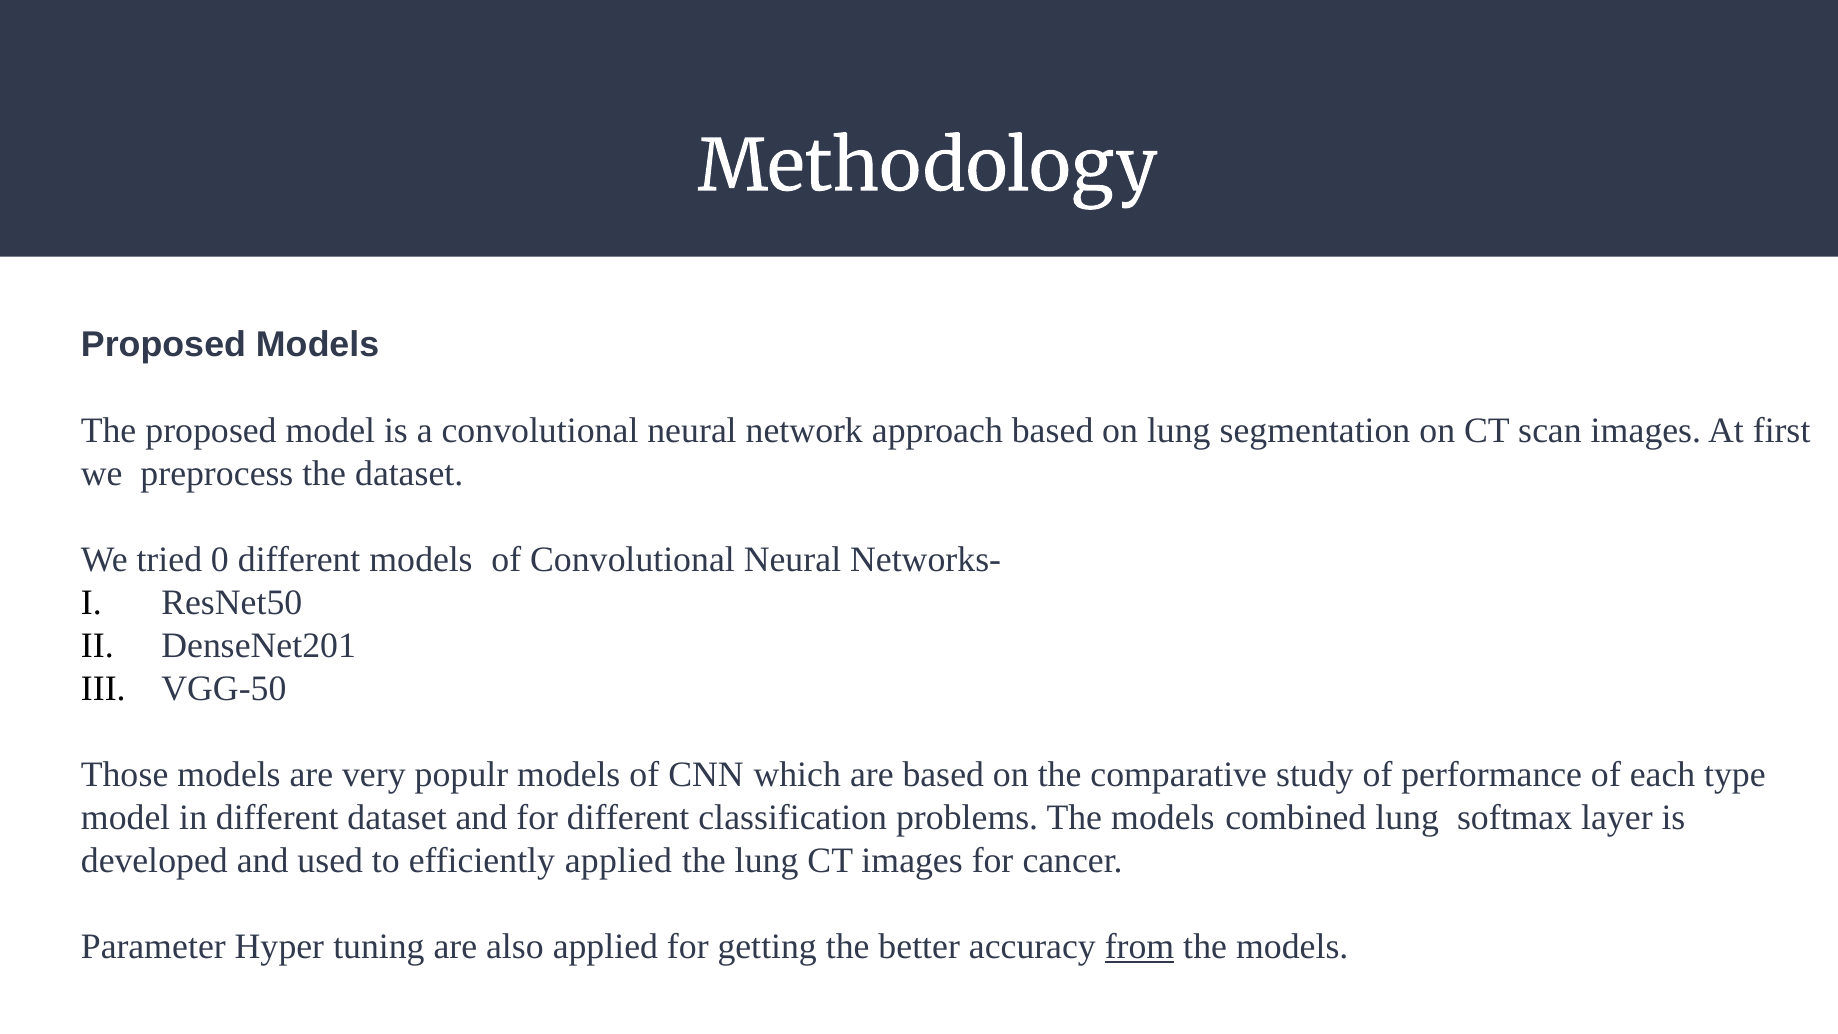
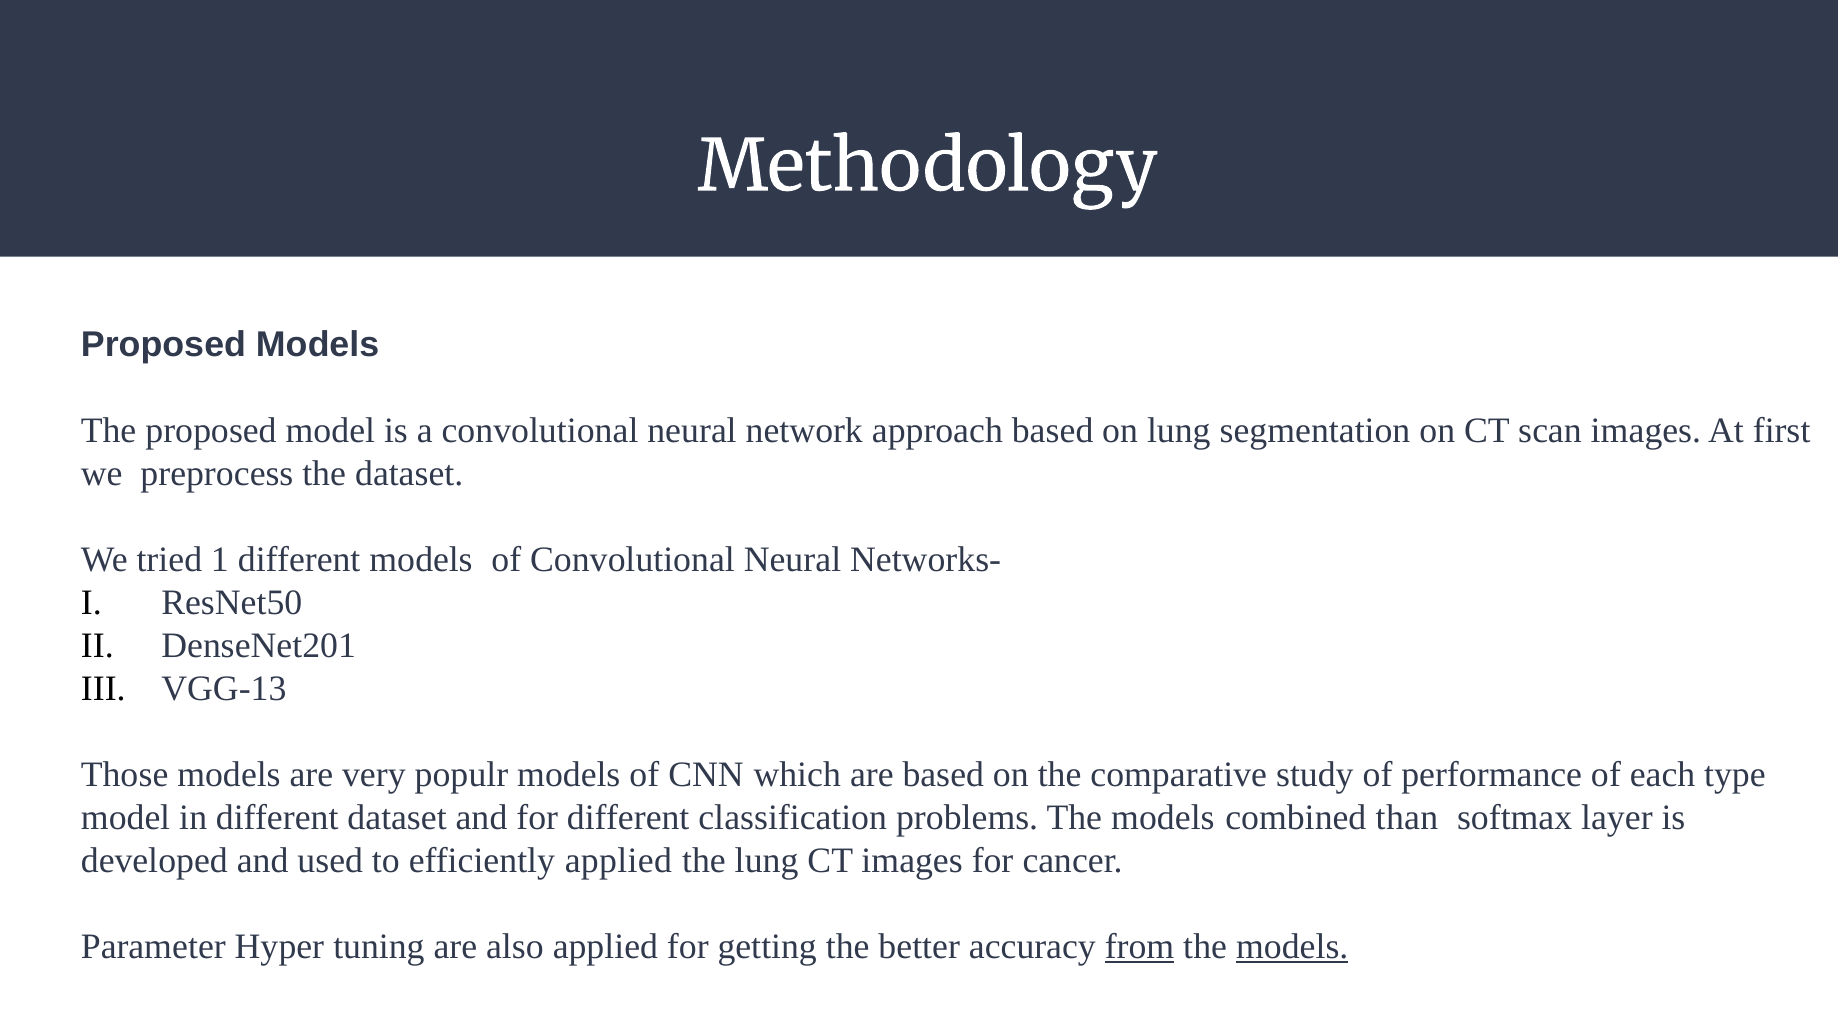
0: 0 -> 1
VGG-50: VGG-50 -> VGG-13
combined lung: lung -> than
models at (1292, 947) underline: none -> present
